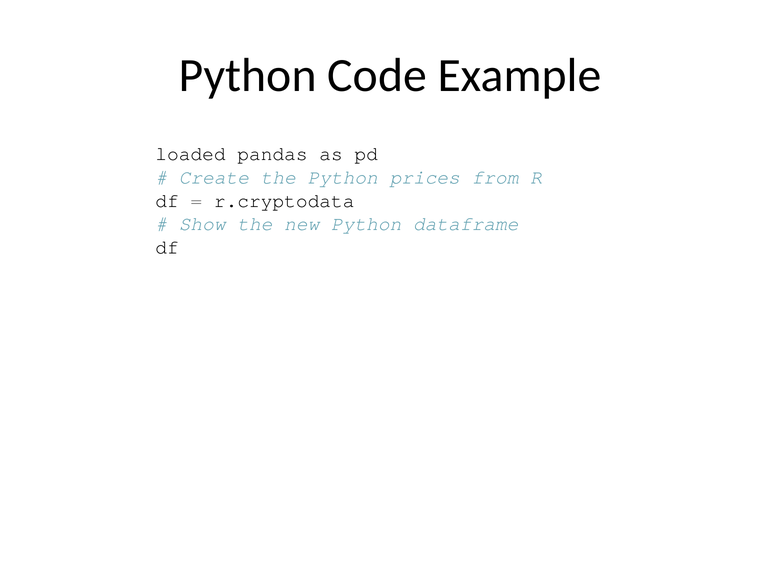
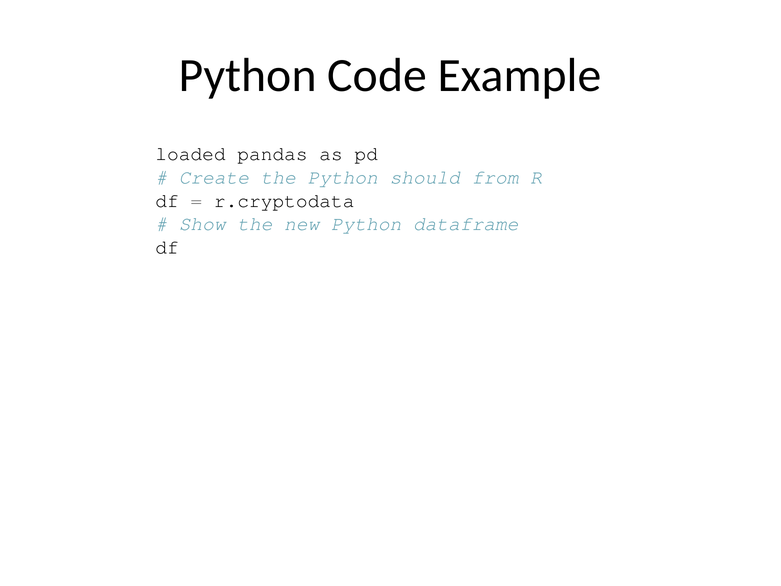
prices: prices -> should
